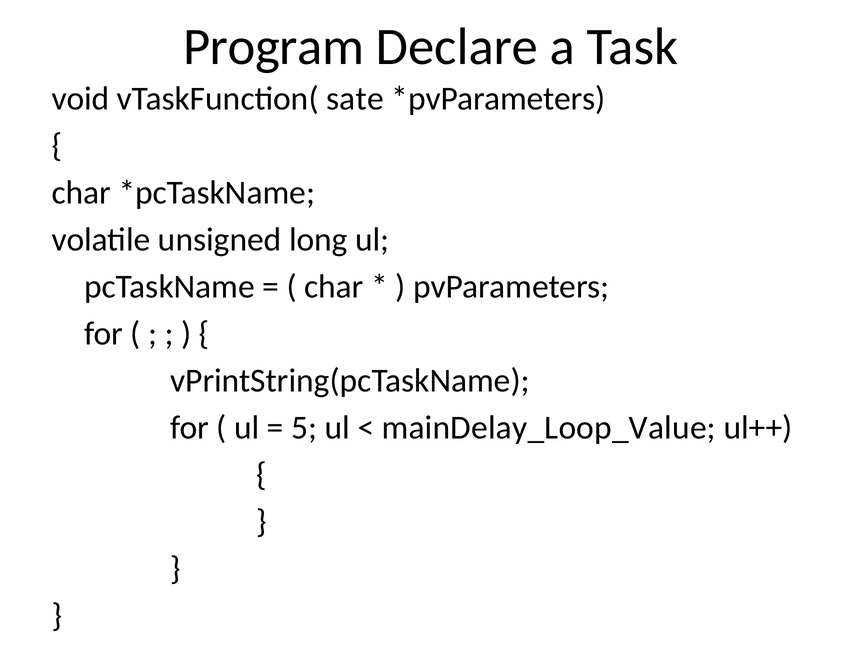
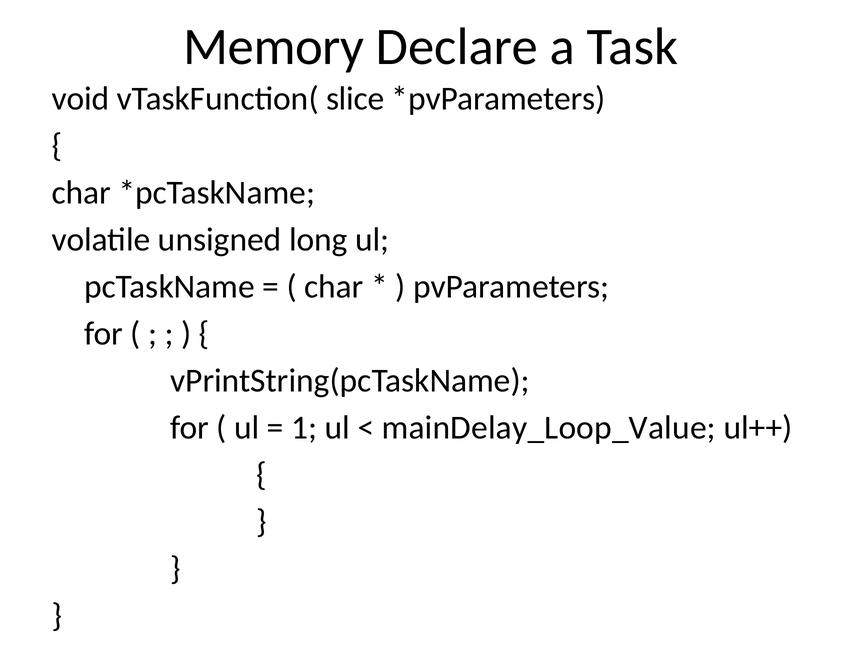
Program: Program -> Memory
sate: sate -> slice
5: 5 -> 1
